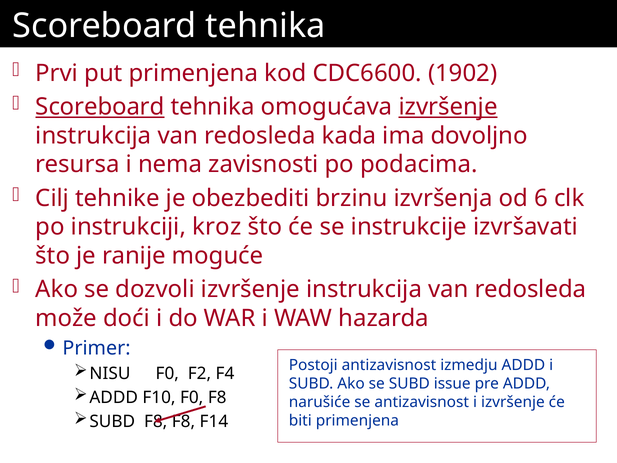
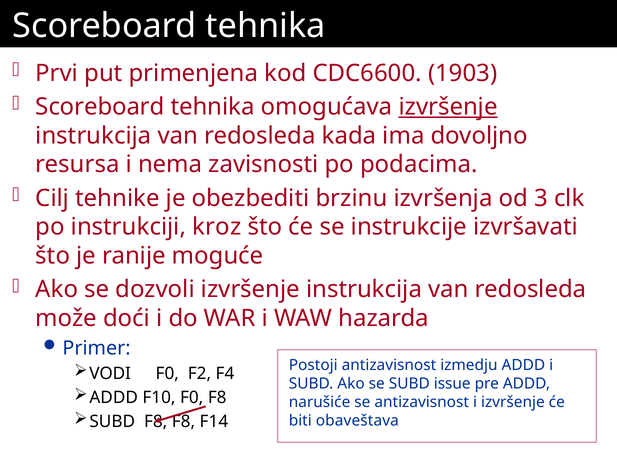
1902: 1902 -> 1903
Scoreboard at (100, 107) underline: present -> none
6: 6 -> 3
NISU: NISU -> VODI
biti primenjena: primenjena -> obaveštava
